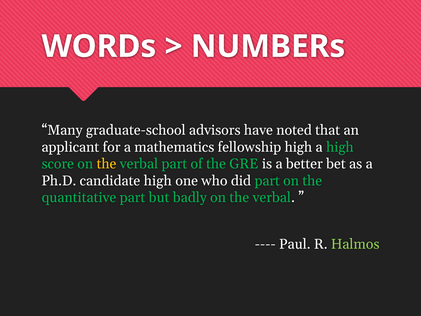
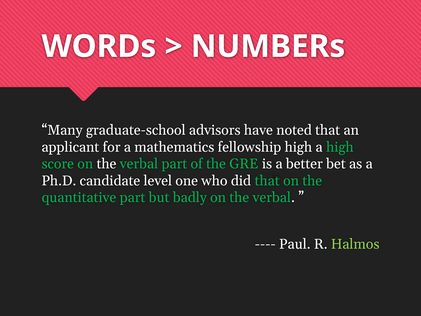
the at (106, 164) colour: yellow -> white
candidate high: high -> level
did part: part -> that
